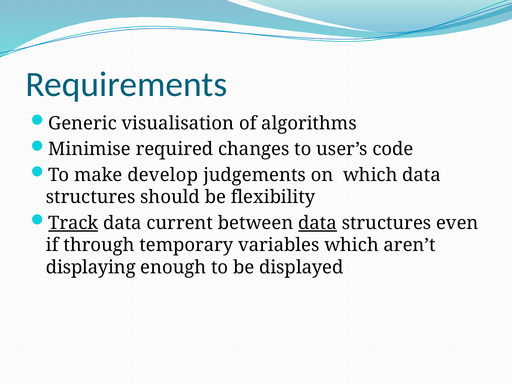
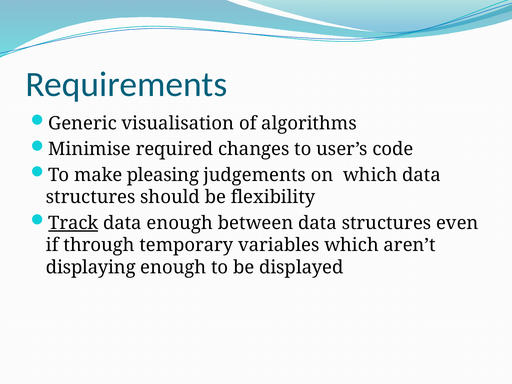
develop: develop -> pleasing
data current: current -> enough
data at (318, 223) underline: present -> none
